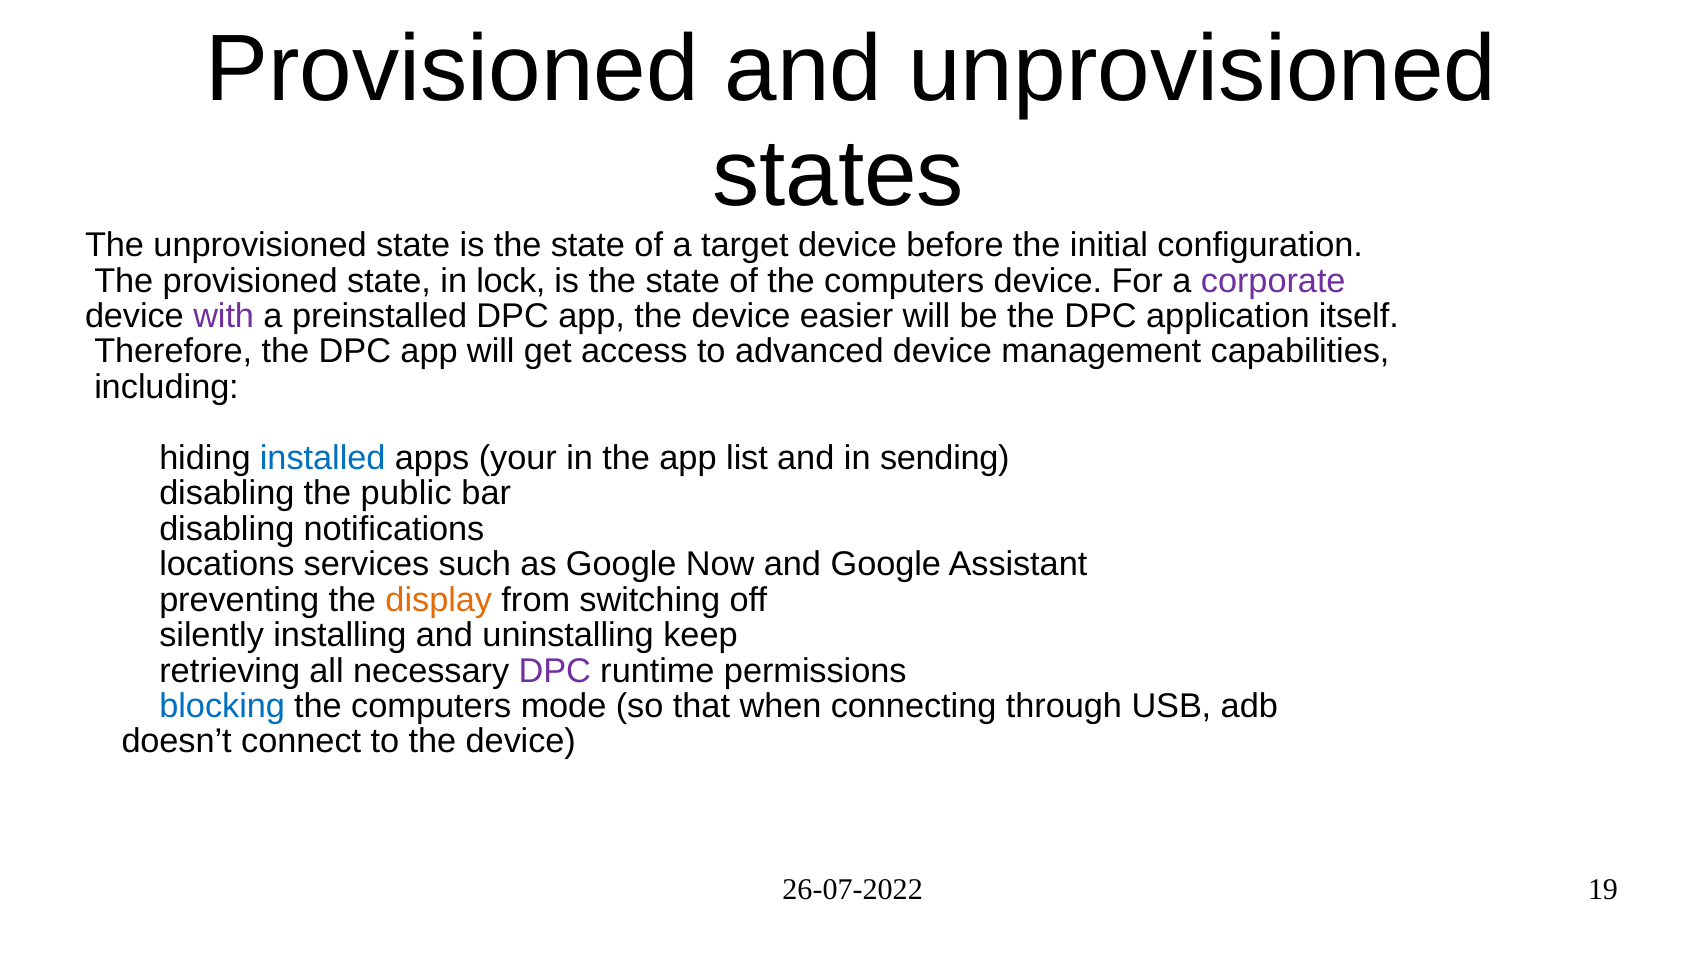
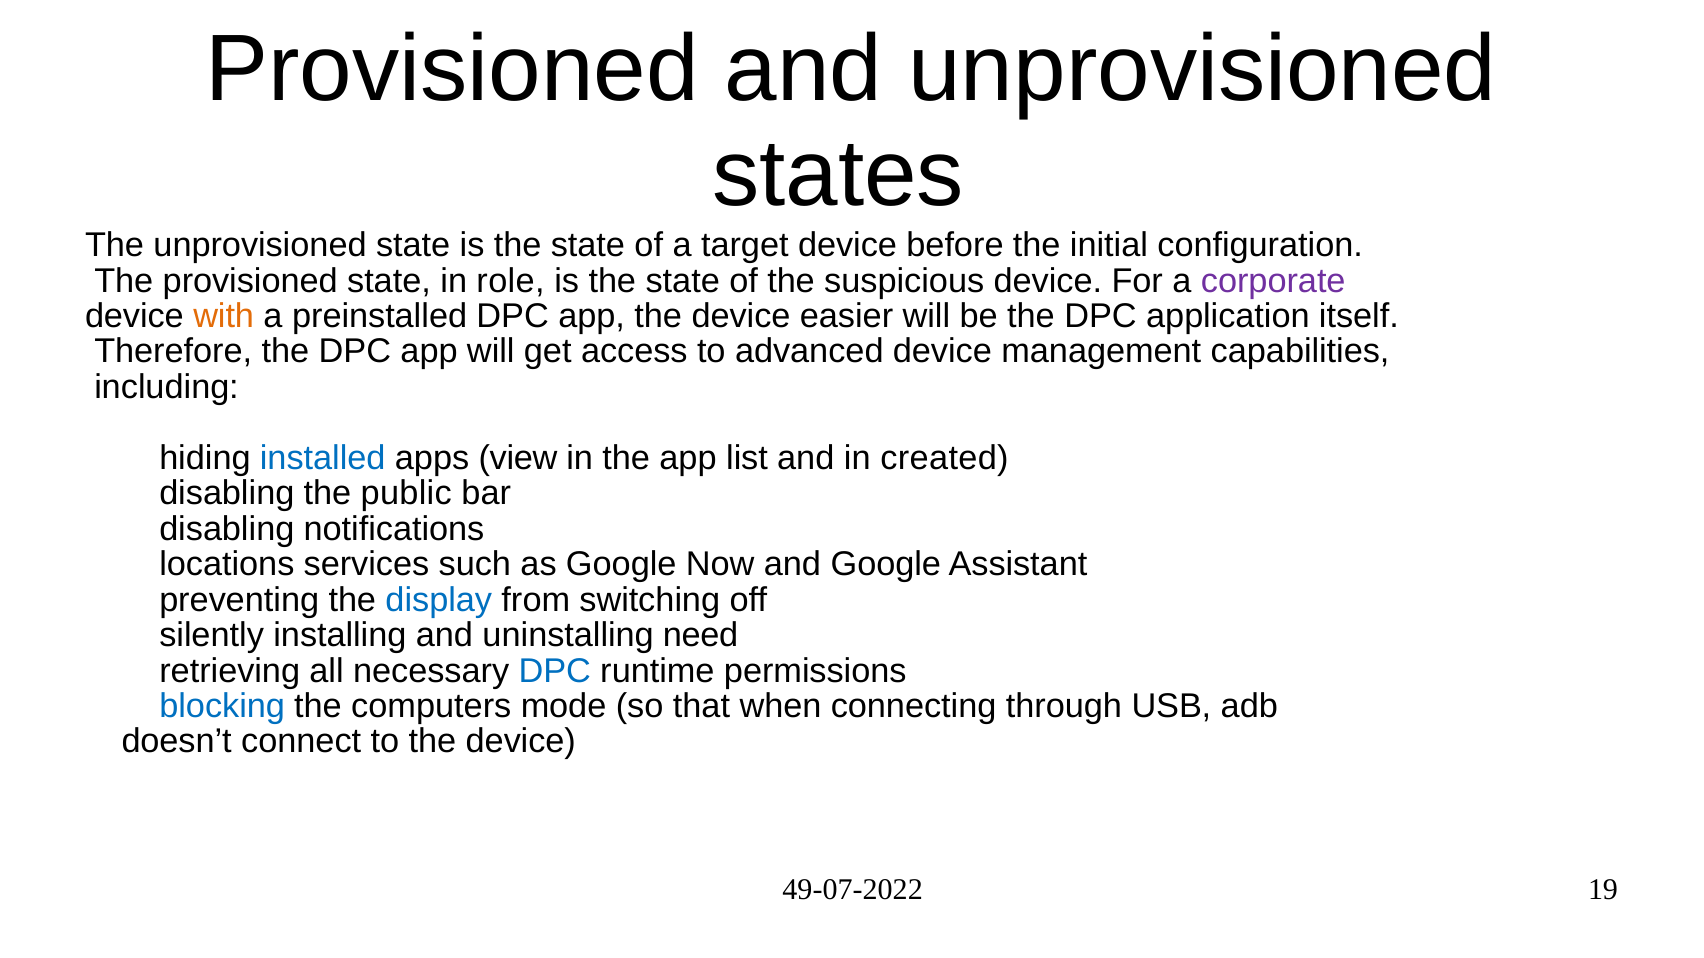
lock: lock -> role
of the computers: computers -> suspicious
with colour: purple -> orange
your: your -> view
sending: sending -> created
display colour: orange -> blue
keep: keep -> need
DPC at (555, 671) colour: purple -> blue
26-07-2022: 26-07-2022 -> 49-07-2022
